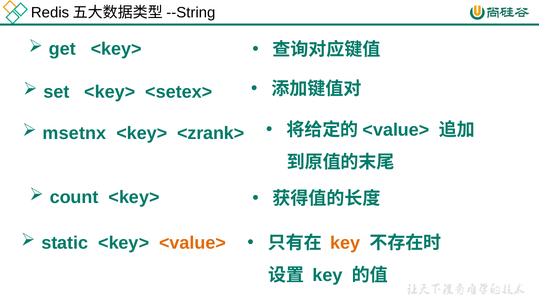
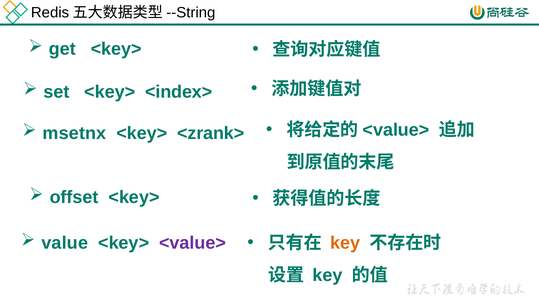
<setex>: <setex> -> <index>
count: count -> offset
static: static -> value
<value> colour: orange -> purple
